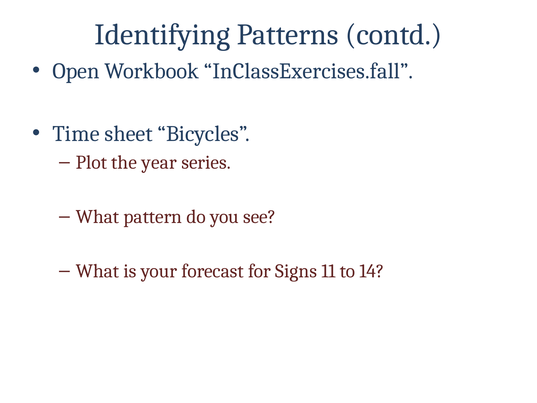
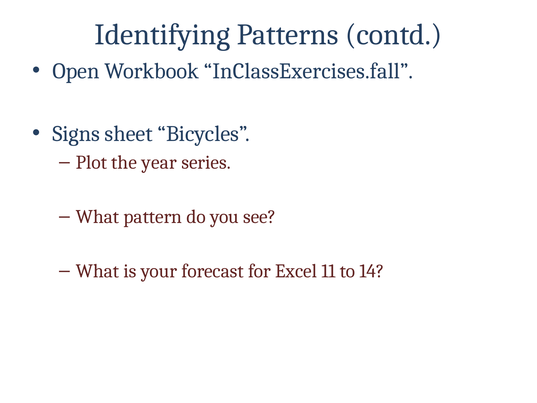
Time: Time -> Signs
Signs: Signs -> Excel
